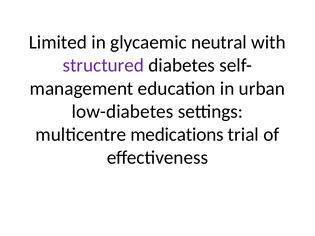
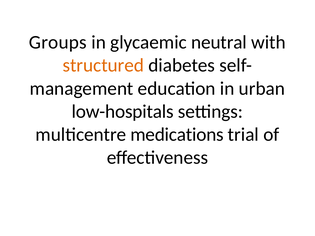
Limited: Limited -> Groups
structured colour: purple -> orange
low-diabetes: low-diabetes -> low-hospitals
